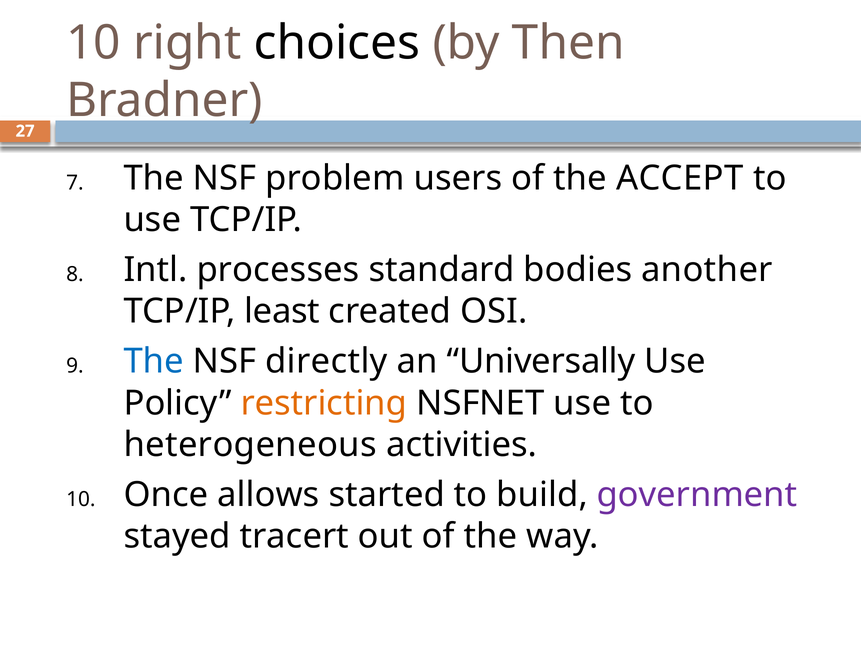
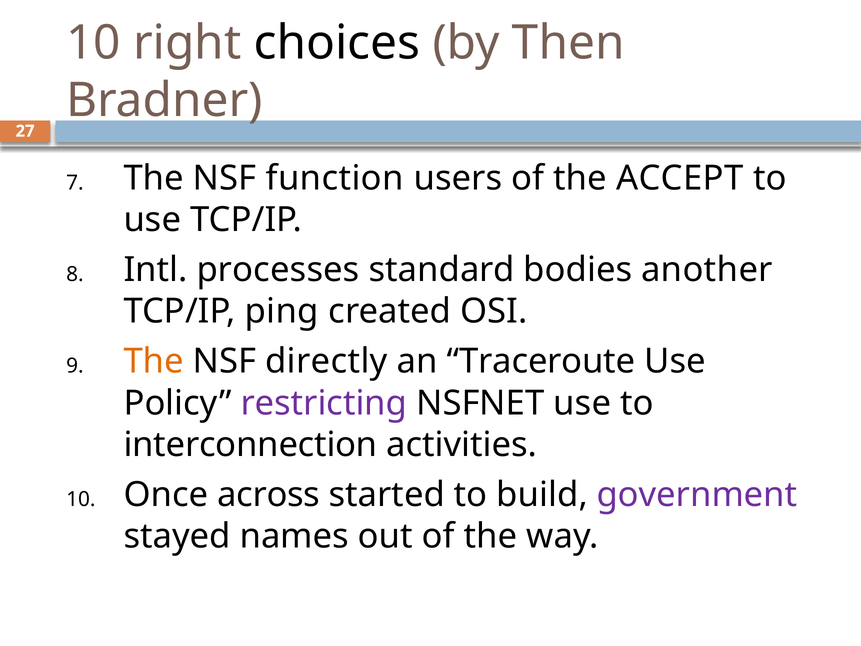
problem: problem -> function
least: least -> ping
The at (154, 361) colour: blue -> orange
Universally: Universally -> Traceroute
restricting colour: orange -> purple
heterogeneous: heterogeneous -> interconnection
allows: allows -> across
tracert: tracert -> names
